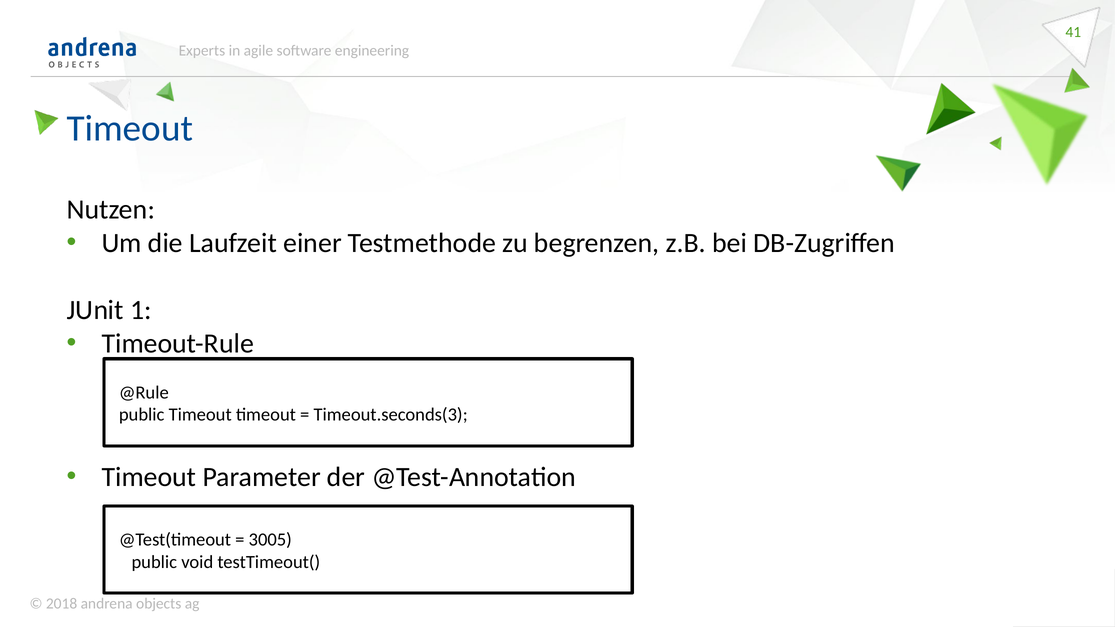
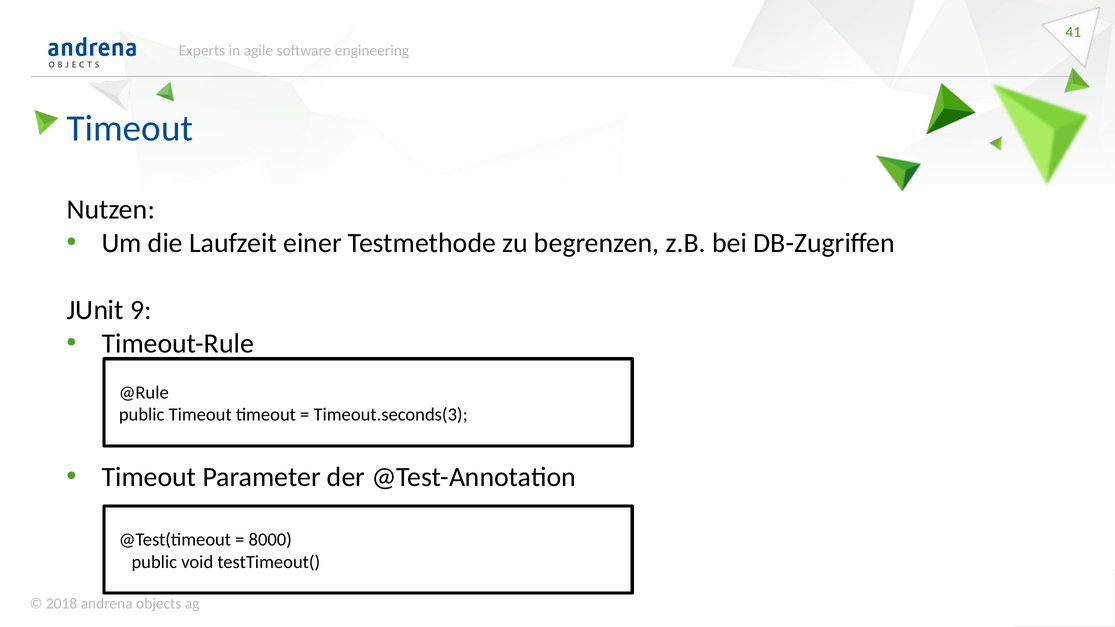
1: 1 -> 9
3005: 3005 -> 8000
